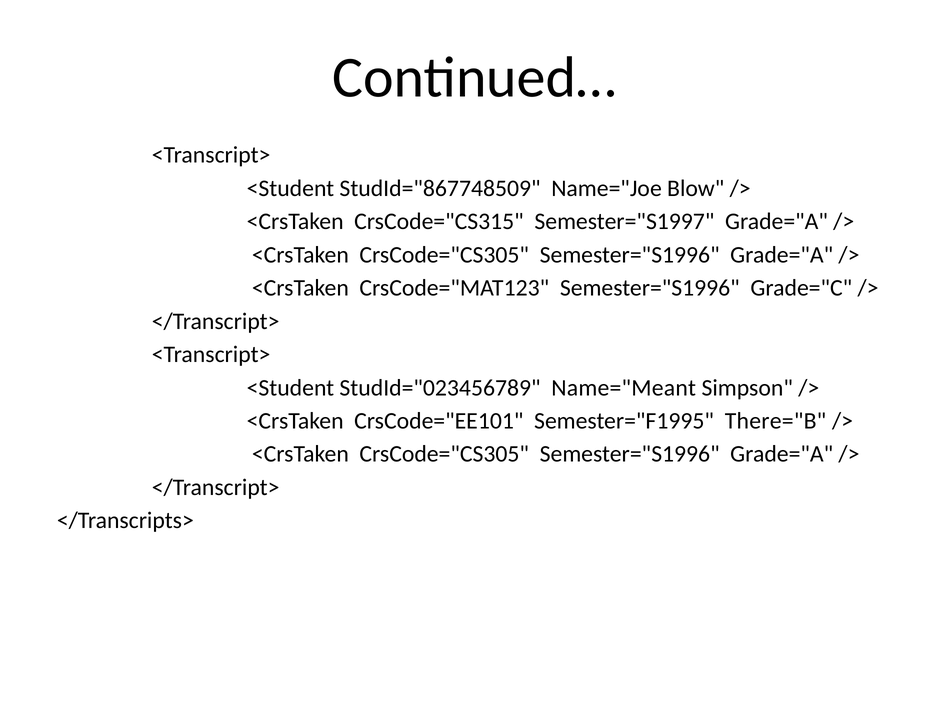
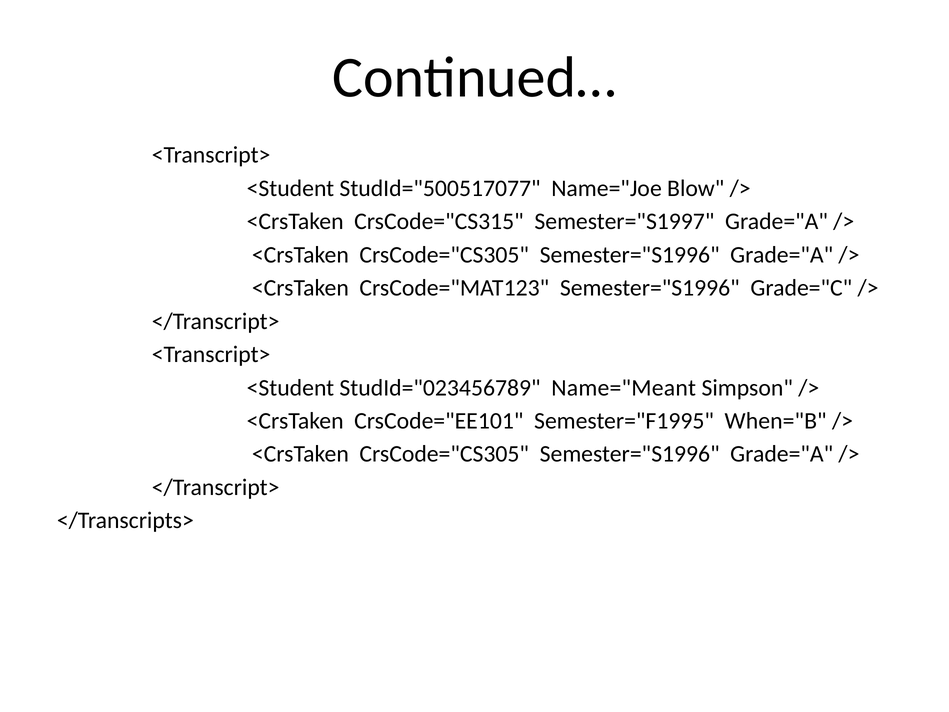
StudId="867748509: StudId="867748509 -> StudId="500517077
There="B: There="B -> When="B
